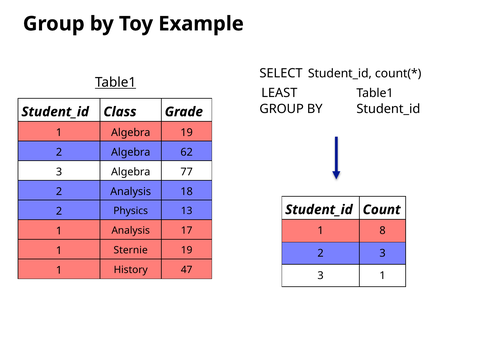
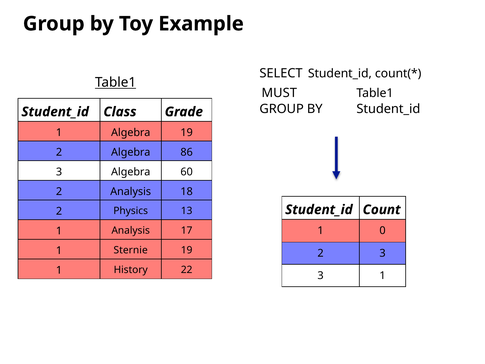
LEAST: LEAST -> MUST
62: 62 -> 86
77: 77 -> 60
8: 8 -> 0
47: 47 -> 22
